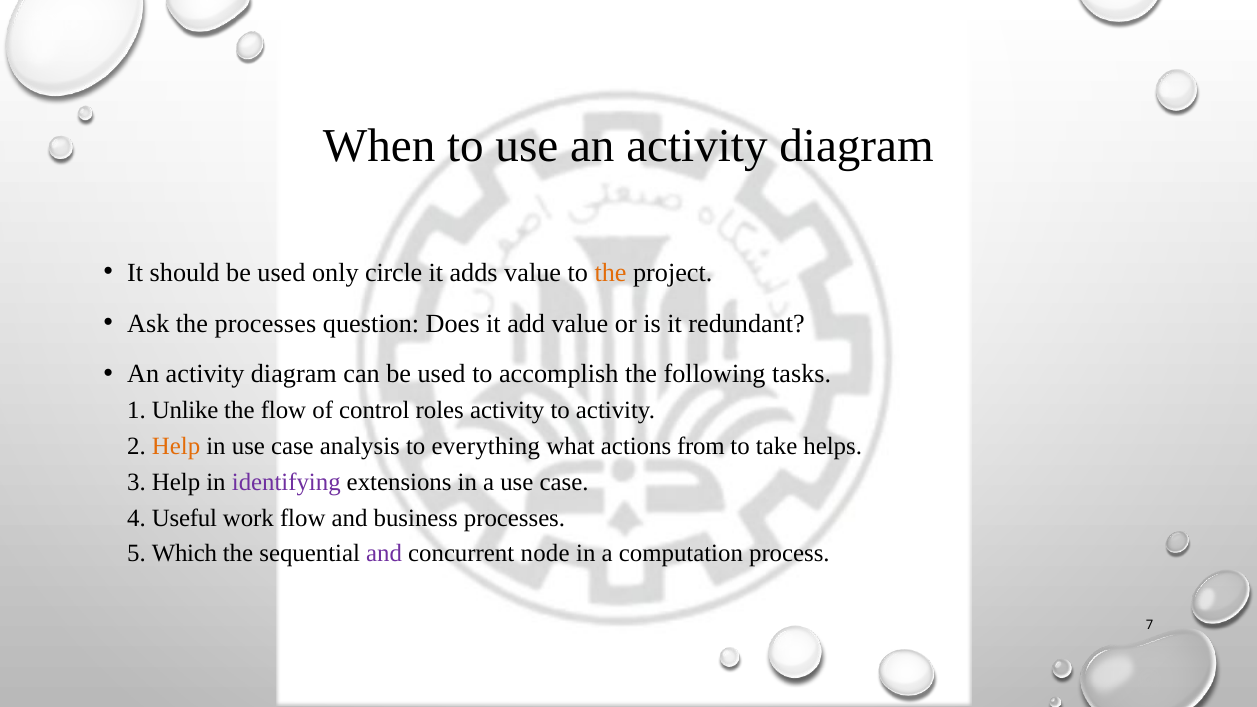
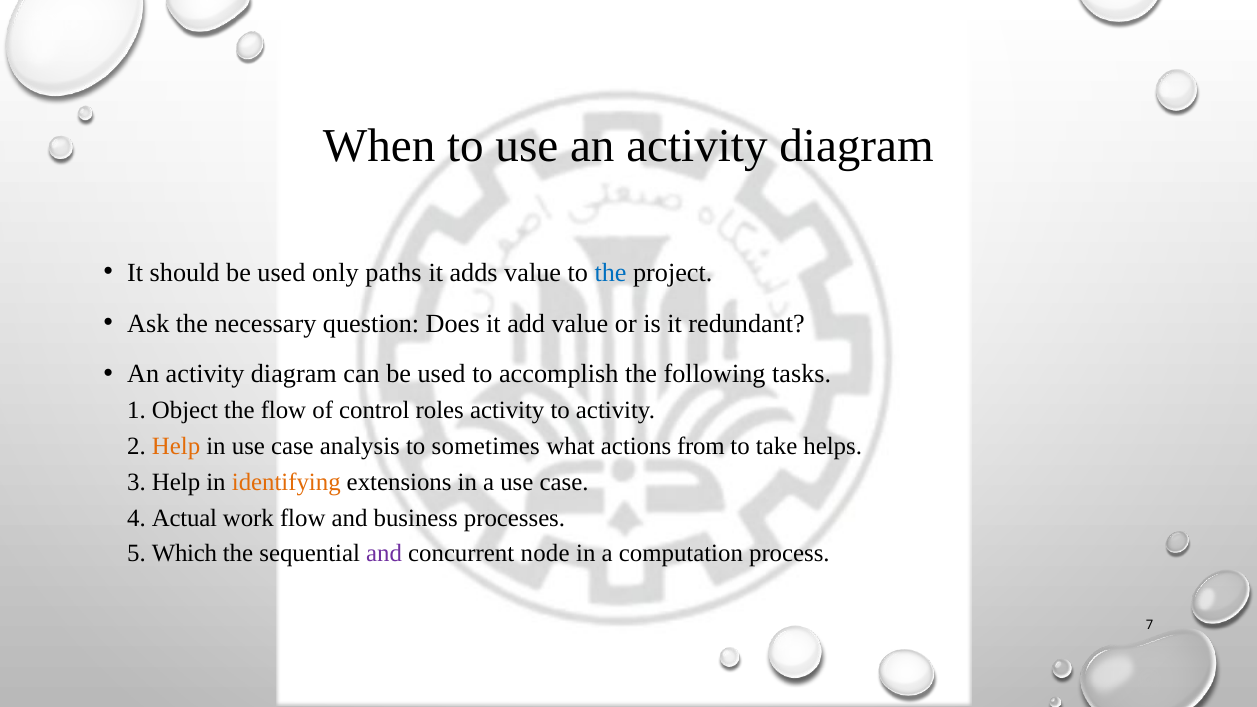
circle: circle -> paths
the at (611, 273) colour: orange -> blue
the processes: processes -> necessary
Unlike: Unlike -> Object
everything: everything -> sometimes
identifying colour: purple -> orange
Useful: Useful -> Actual
